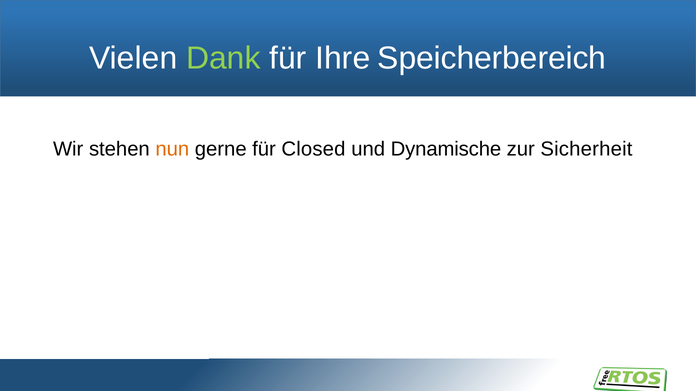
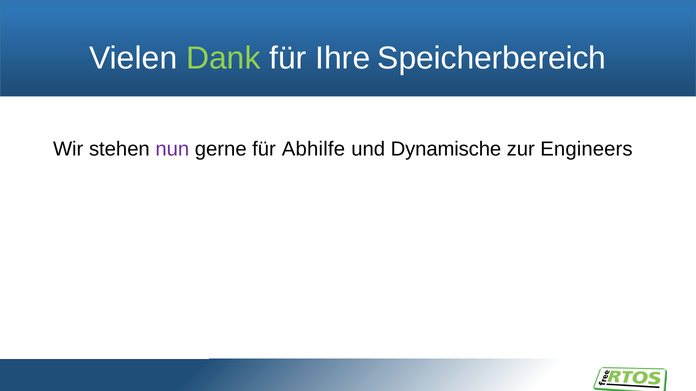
nun colour: orange -> purple
Closed: Closed -> Abhilfe
Sicherheit: Sicherheit -> Engineers
